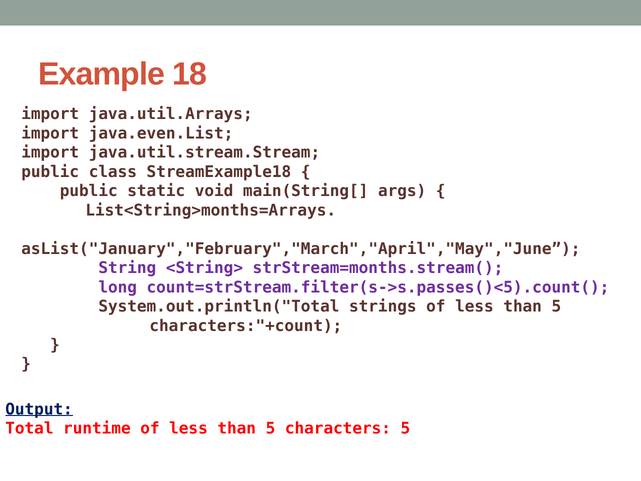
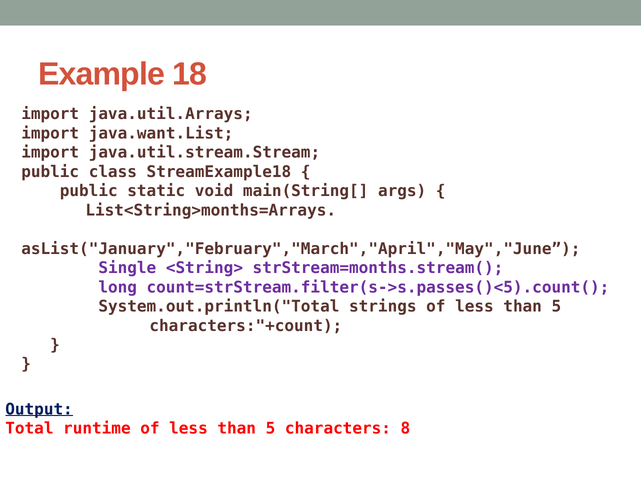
java.even.List: java.even.List -> java.want.List
String: String -> Single
characters 5: 5 -> 8
